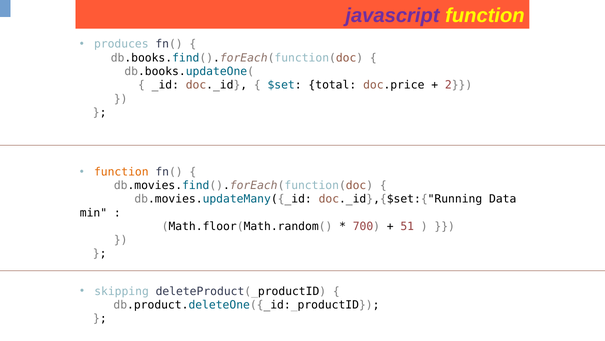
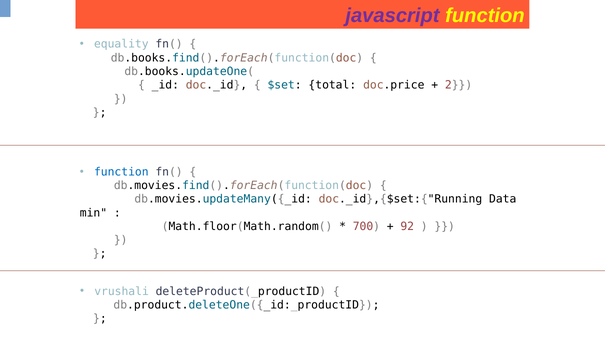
produces: produces -> equality
function at (121, 172) colour: orange -> blue
51: 51 -> 92
skipping: skipping -> vrushali
